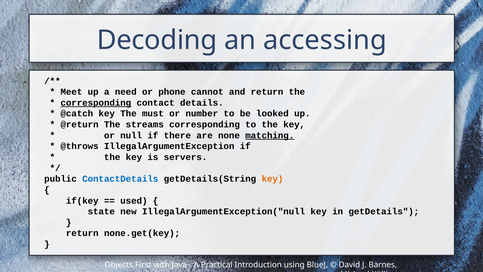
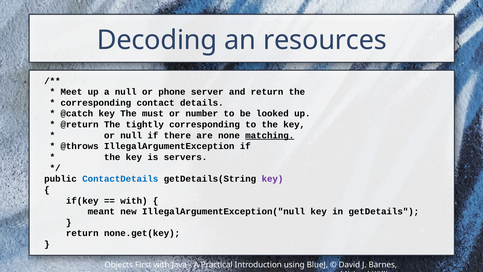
accessing: accessing -> resources
a need: need -> null
cannot: cannot -> server
corresponding at (96, 103) underline: present -> none
streams: streams -> tightly
key at (272, 179) colour: orange -> purple
used at (134, 200): used -> with
state: state -> meant
